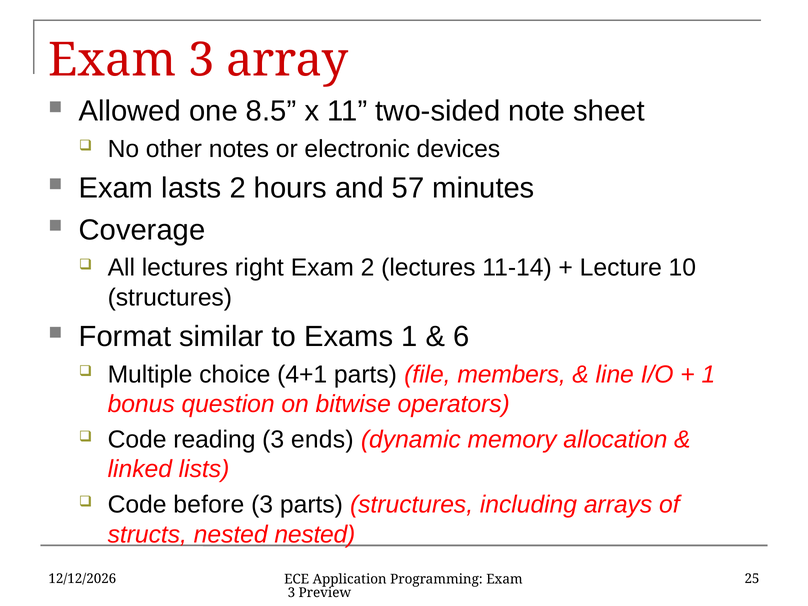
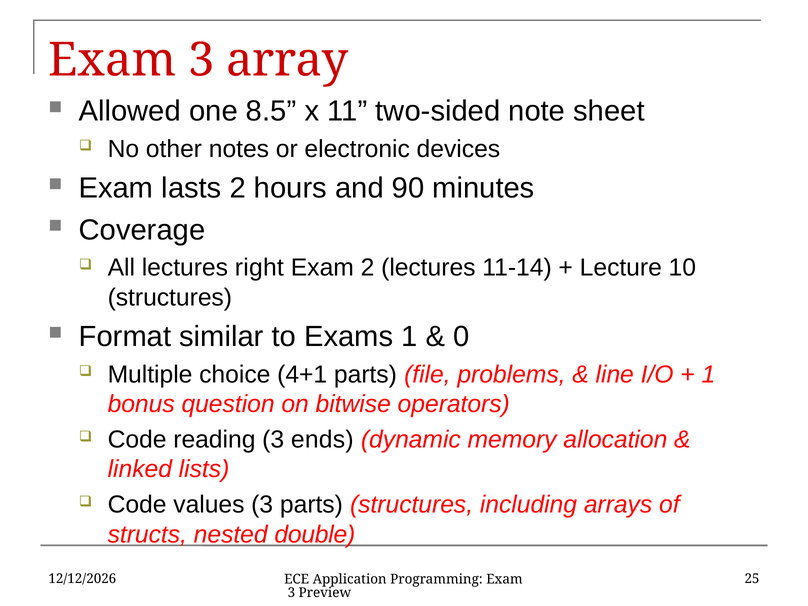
57: 57 -> 90
6: 6 -> 0
members: members -> problems
before: before -> values
nested nested: nested -> double
